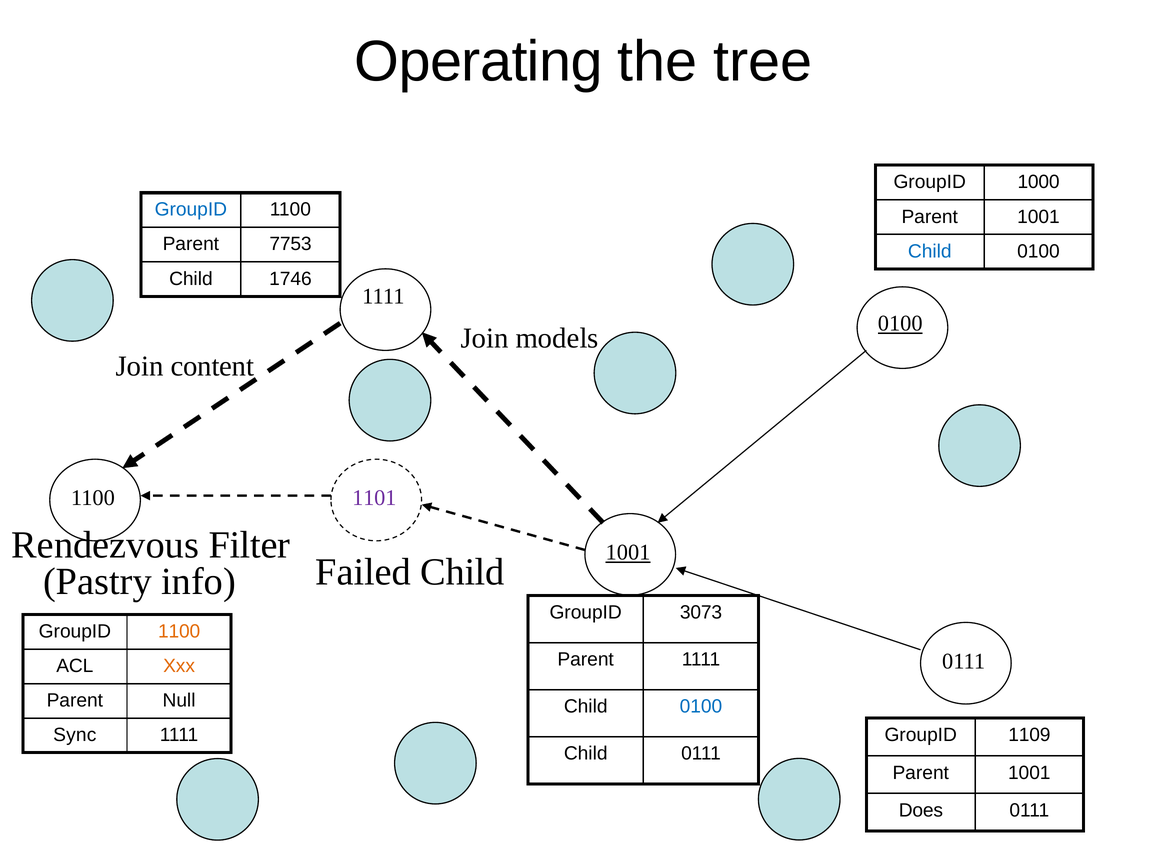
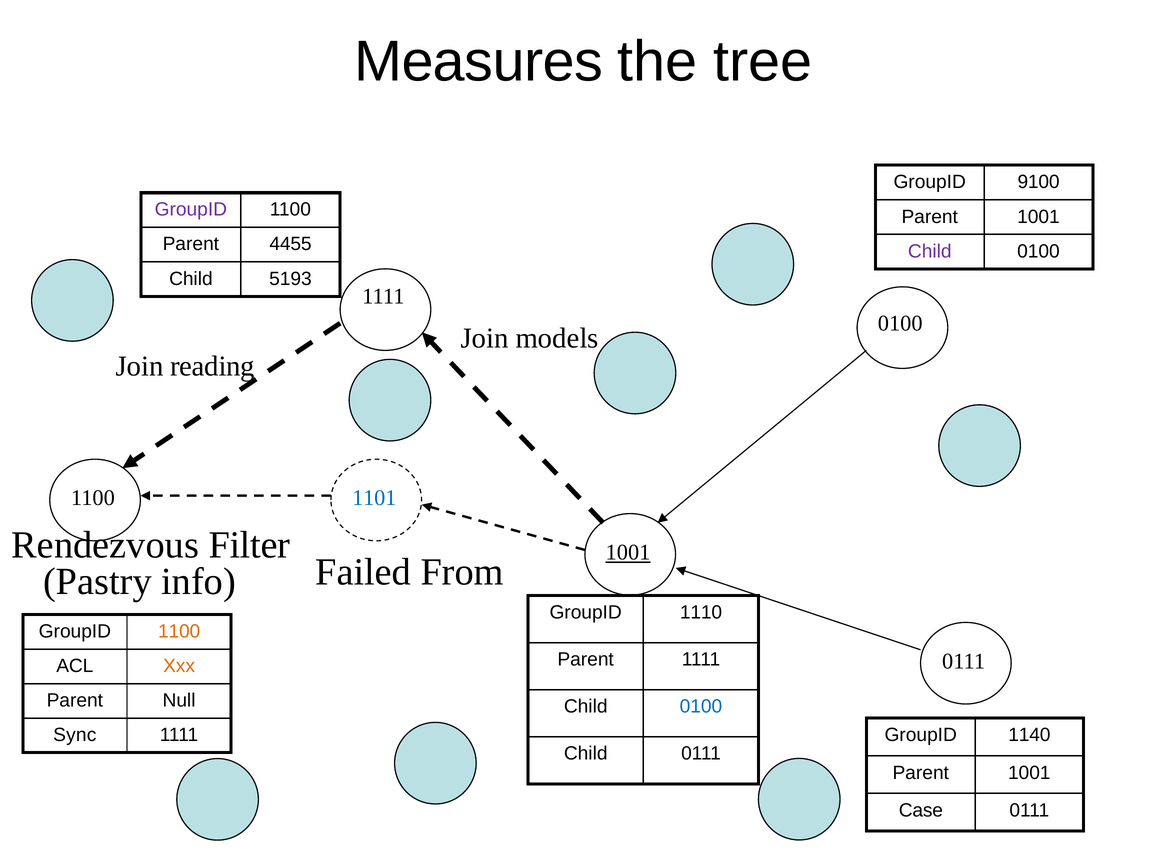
Operating: Operating -> Measures
1000: 1000 -> 9100
GroupID at (191, 210) colour: blue -> purple
7753: 7753 -> 4455
Child at (930, 251) colour: blue -> purple
1746: 1746 -> 5193
0100 at (900, 323) underline: present -> none
content: content -> reading
1101 colour: purple -> blue
Failed Child: Child -> From
3073: 3073 -> 1110
1109: 1109 -> 1140
Does: Does -> Case
